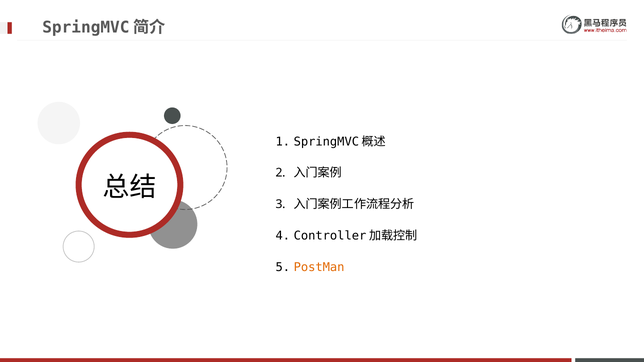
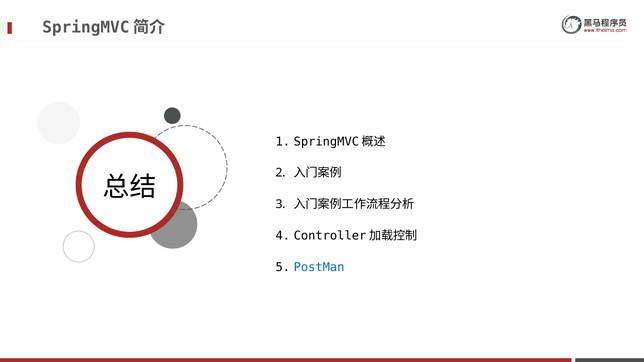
PostMan colour: orange -> blue
